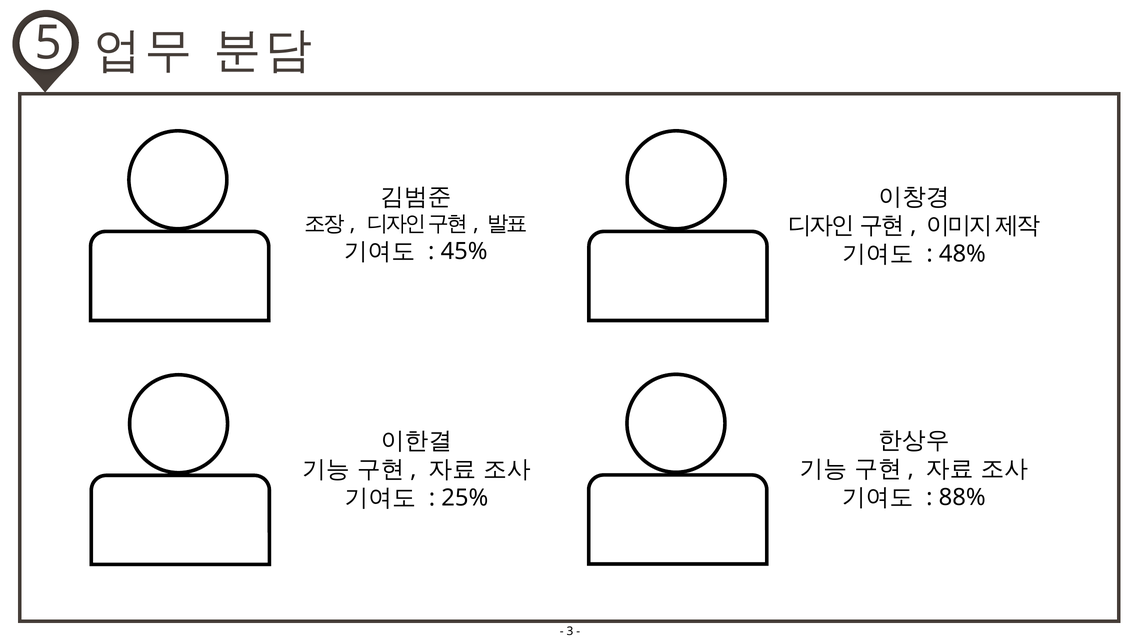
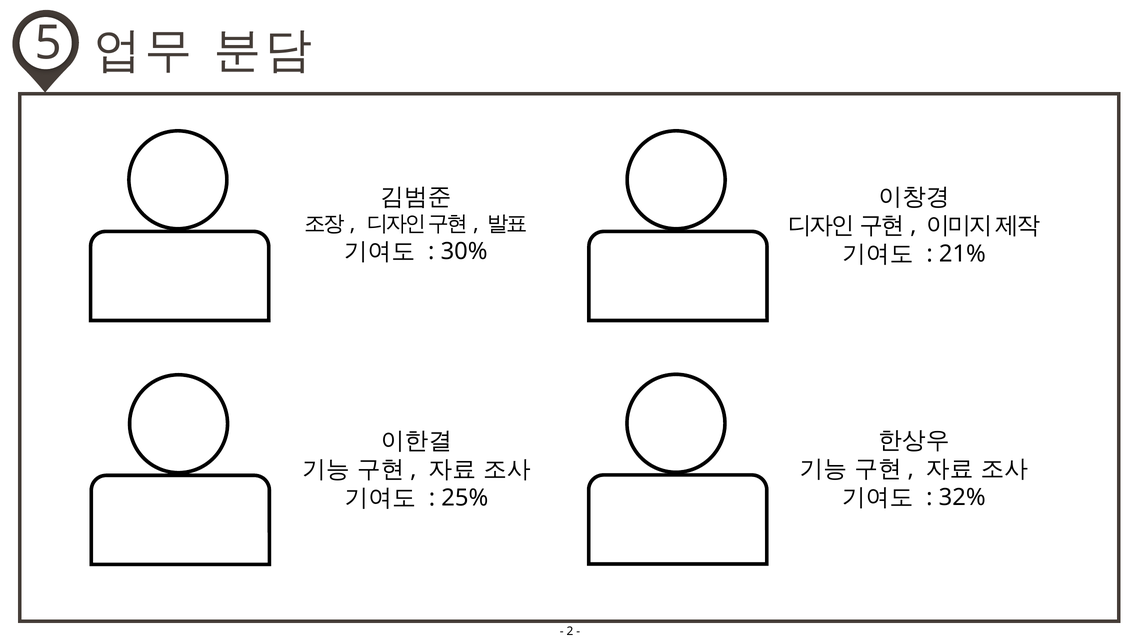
45%: 45% -> 30%
48%: 48% -> 21%
88%: 88% -> 32%
3: 3 -> 2
